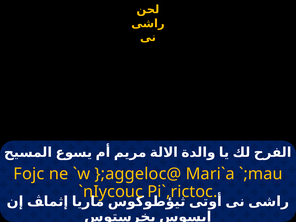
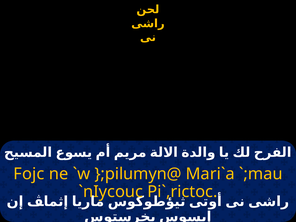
};aggeloc@: };aggeloc@ -> };pilumyn@
